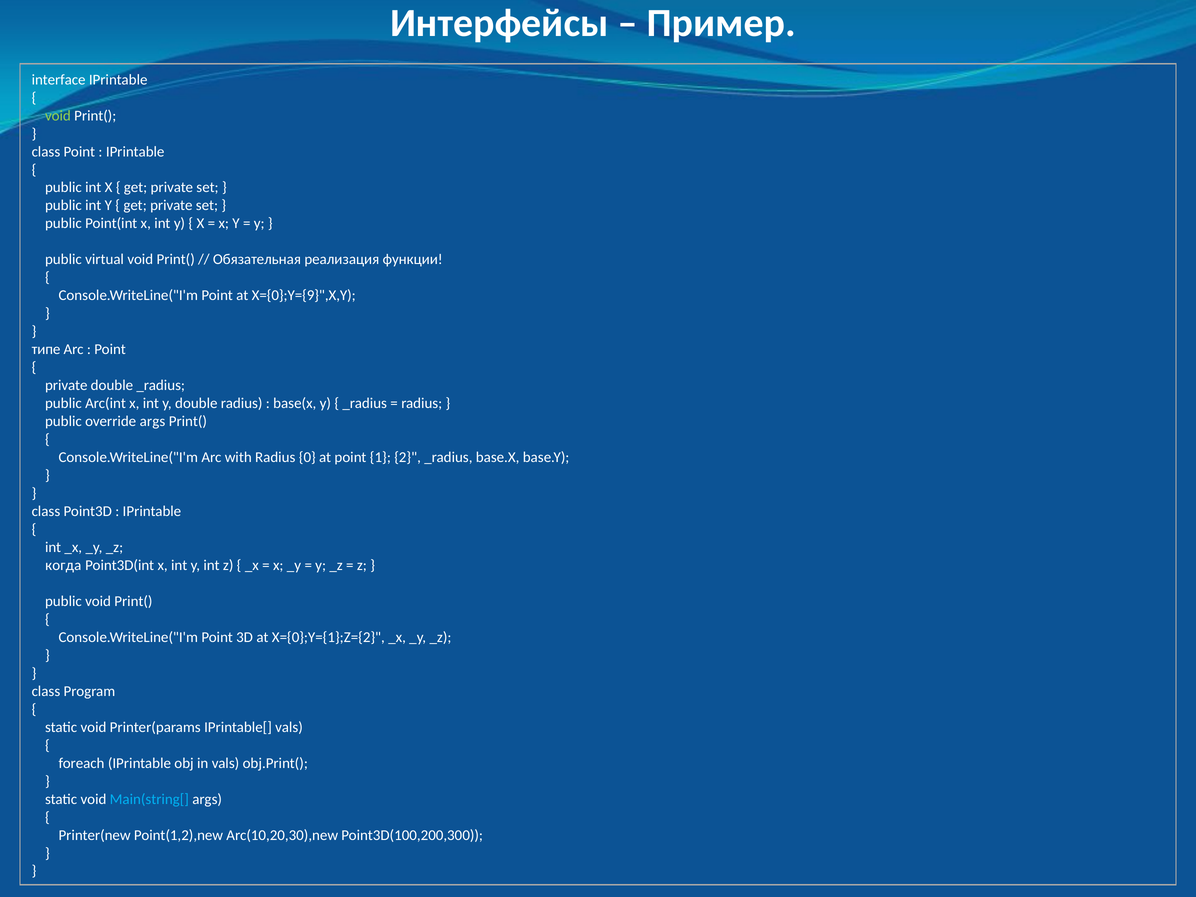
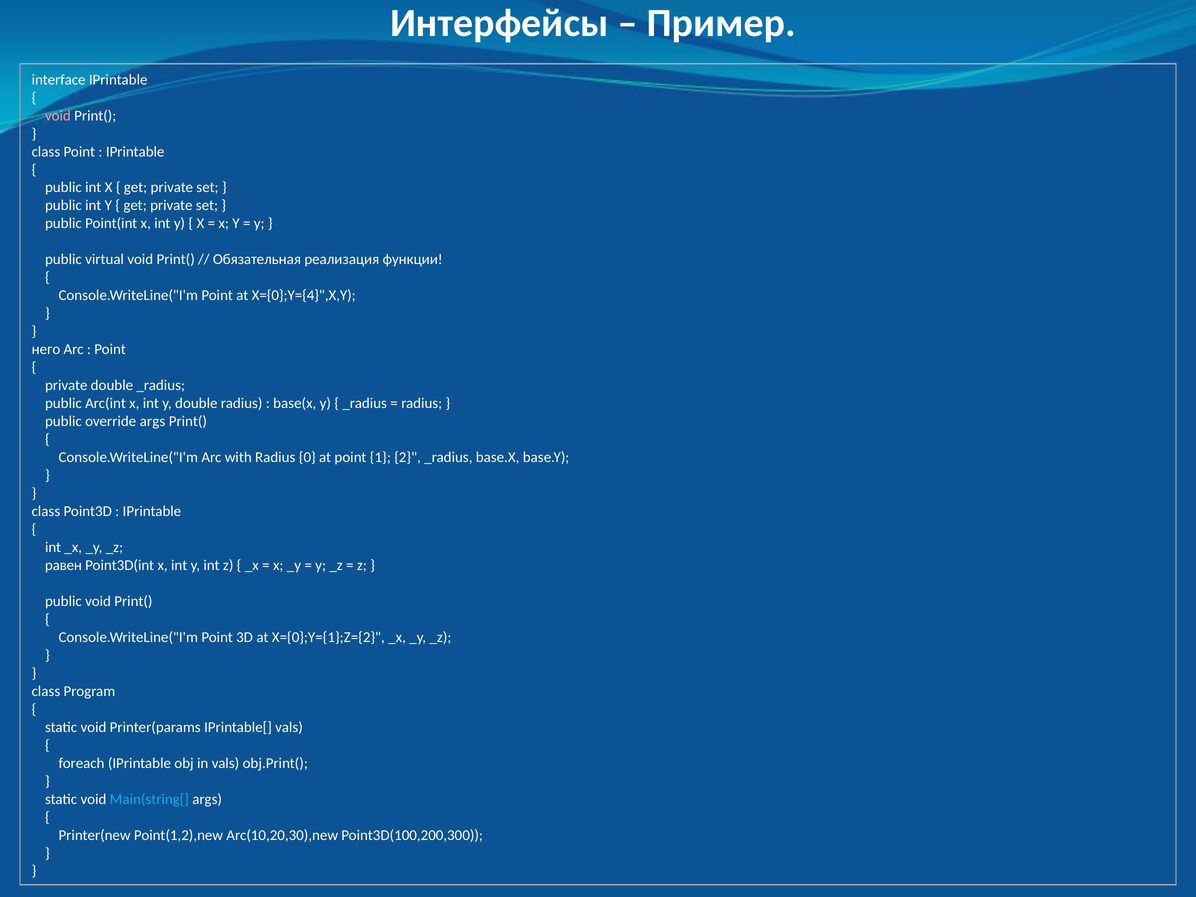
void at (58, 116) colour: light green -> pink
X={0};Y={9}",X,Y: X={0};Y={9}",X,Y -> X={0};Y={4}",X,Y
типе: типе -> него
когда: когда -> равен
